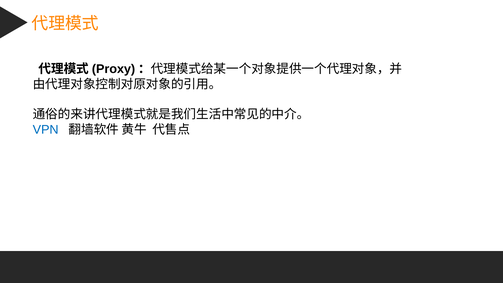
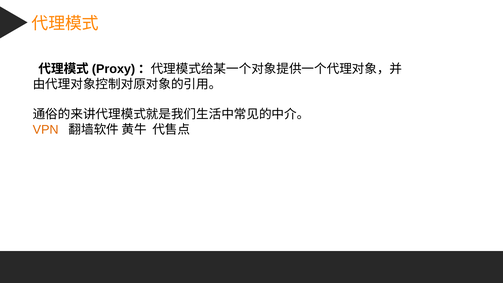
VPN colour: blue -> orange
